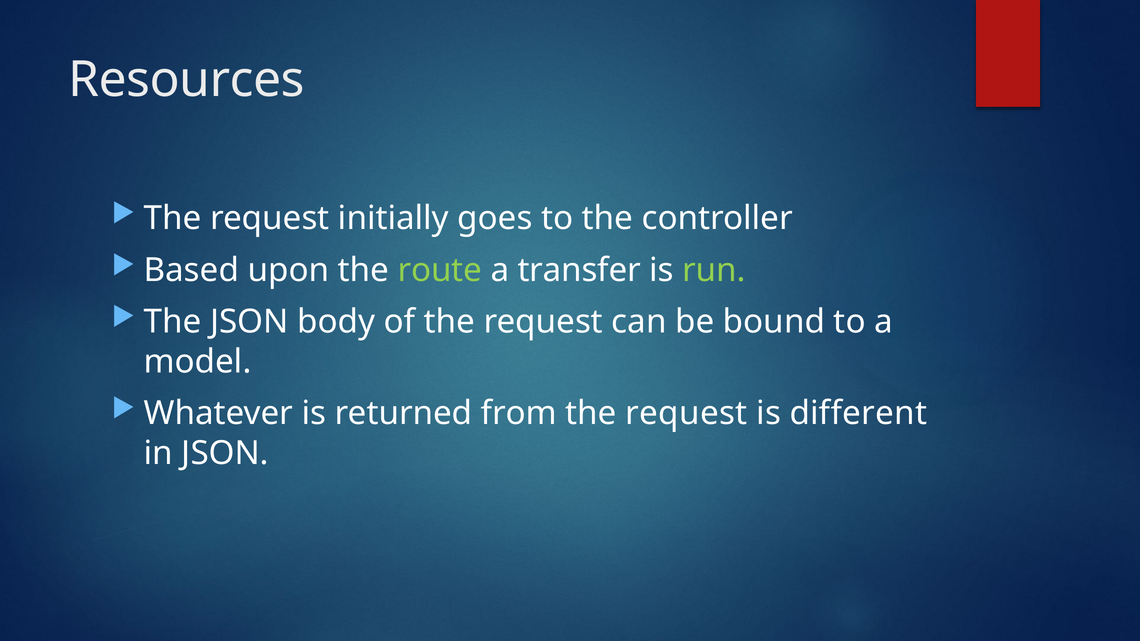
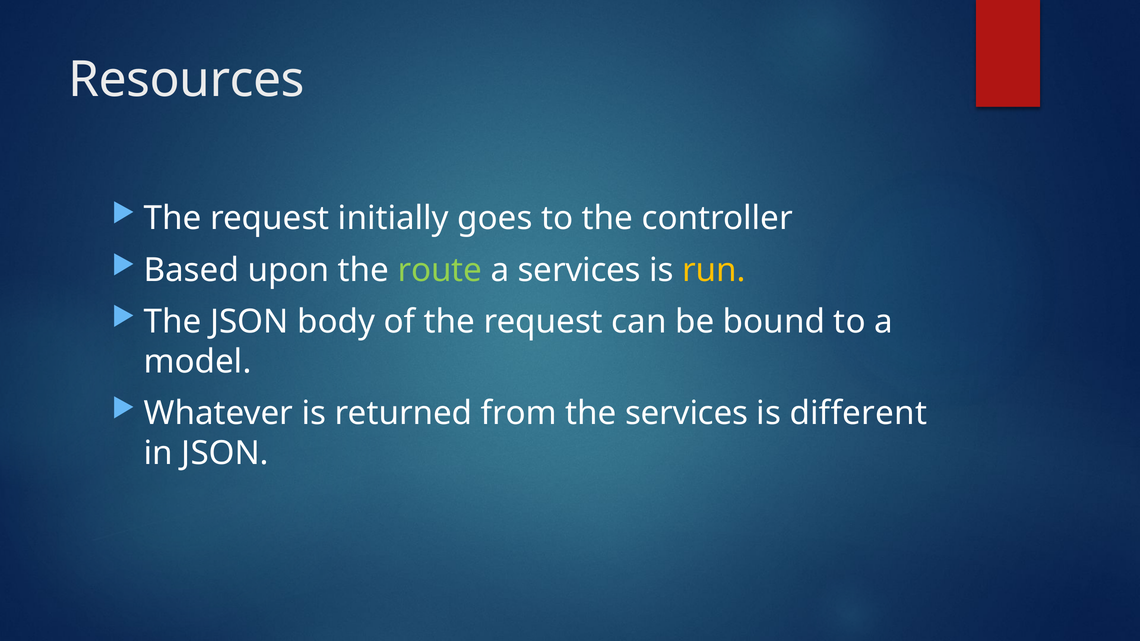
a transfer: transfer -> services
run colour: light green -> yellow
from the request: request -> services
